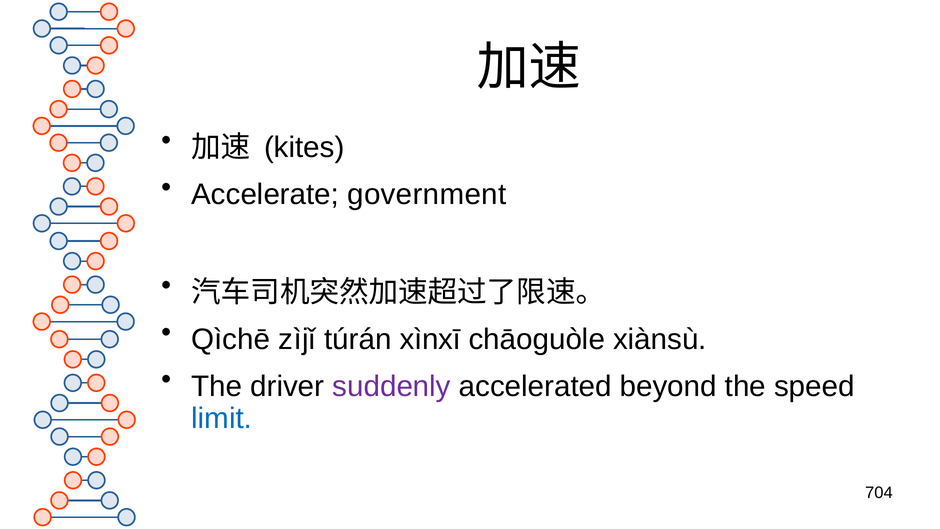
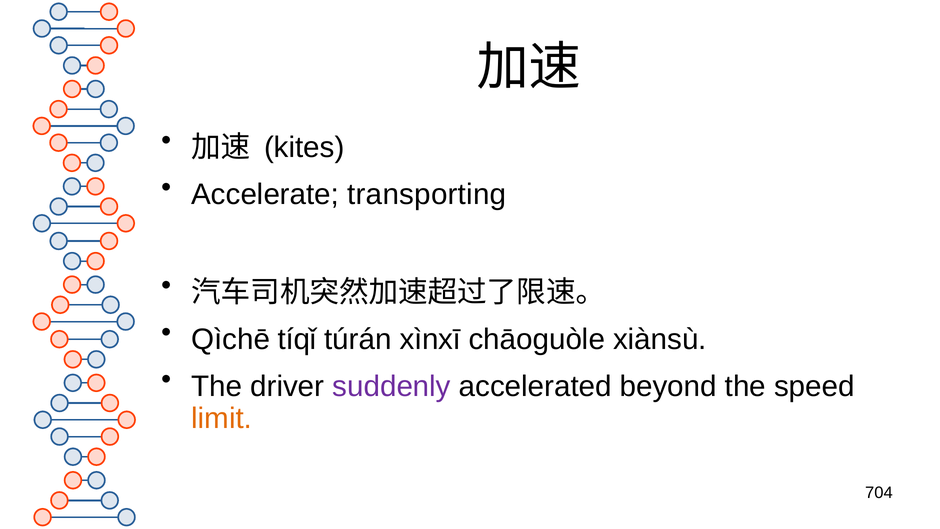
government: government -> transporting
zìjǐ: zìjǐ -> tíqǐ
limit colour: blue -> orange
